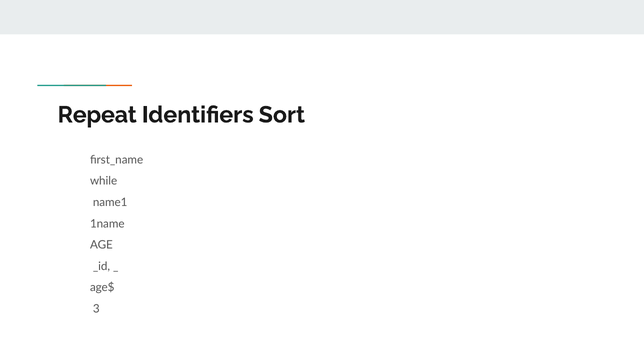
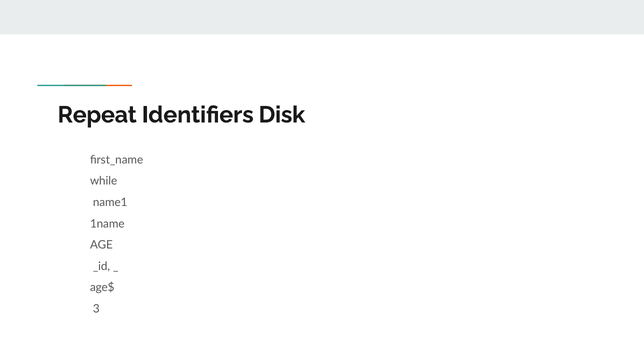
Sort: Sort -> Disk
